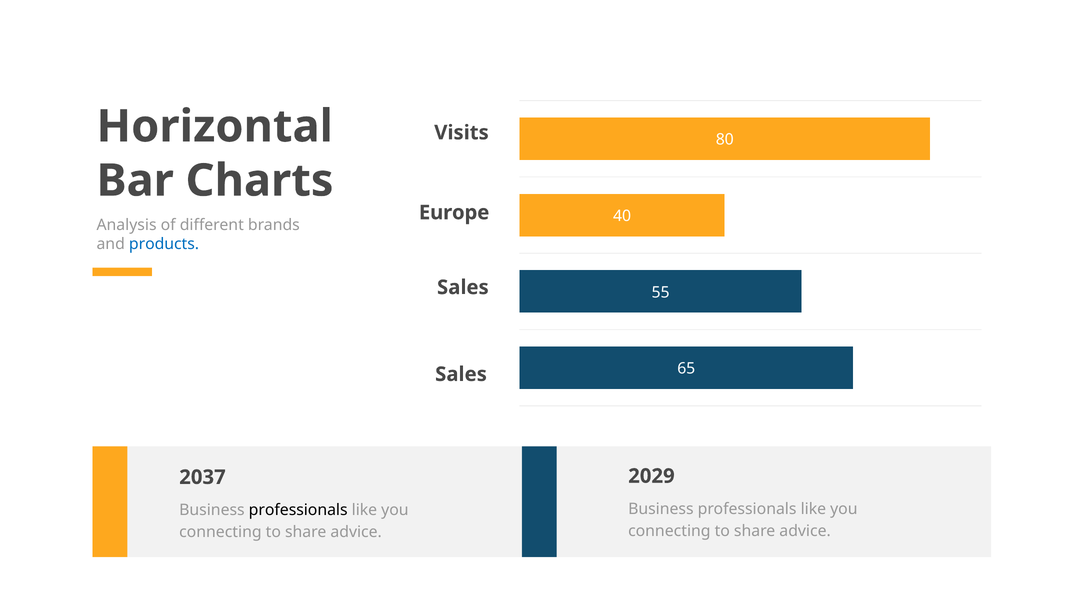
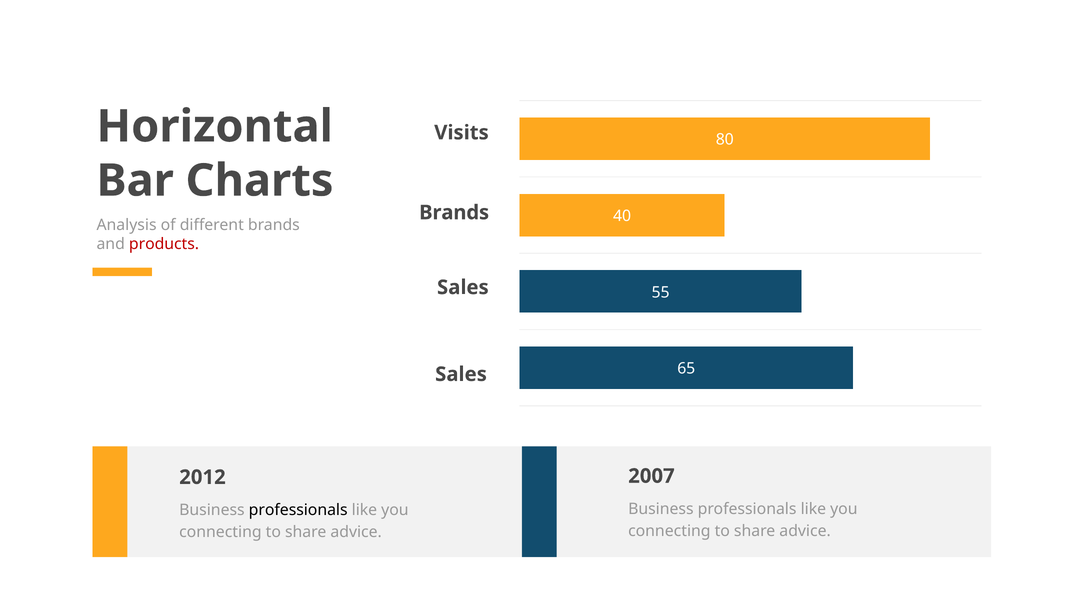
Europe at (454, 213): Europe -> Brands
products colour: blue -> red
2029: 2029 -> 2007
2037: 2037 -> 2012
